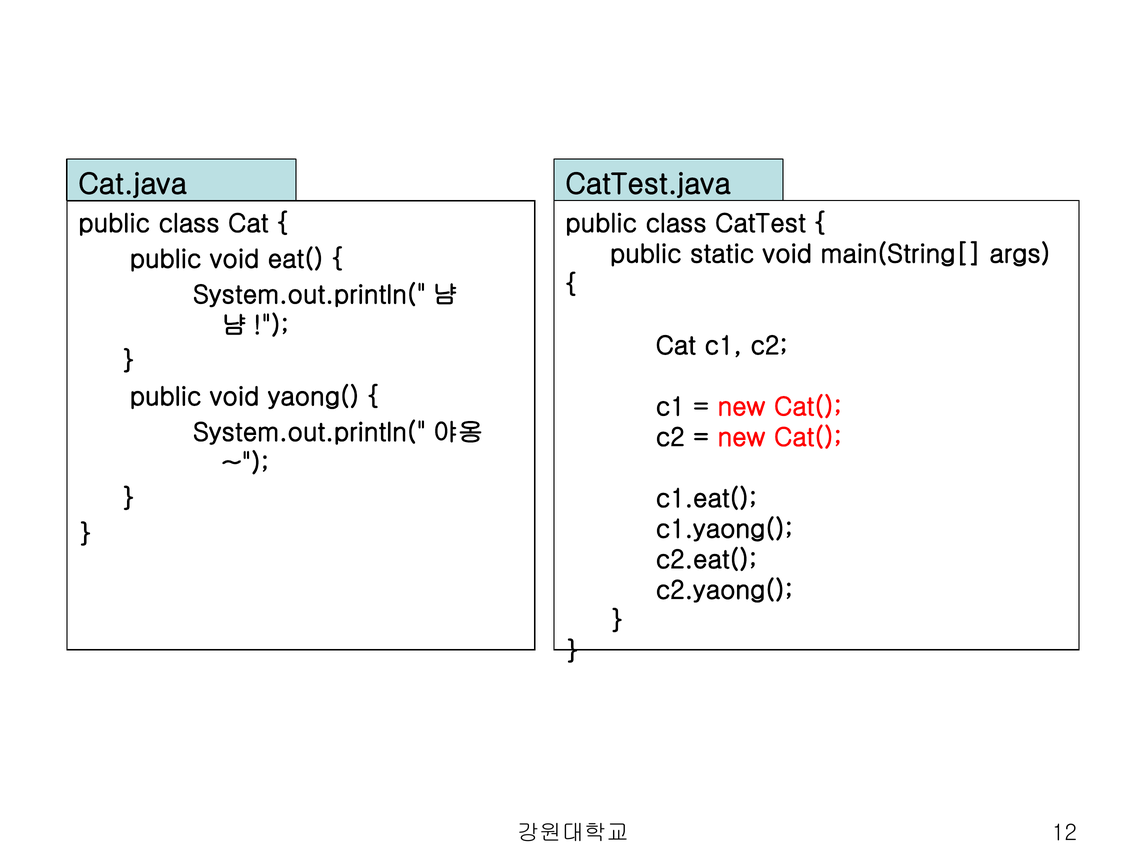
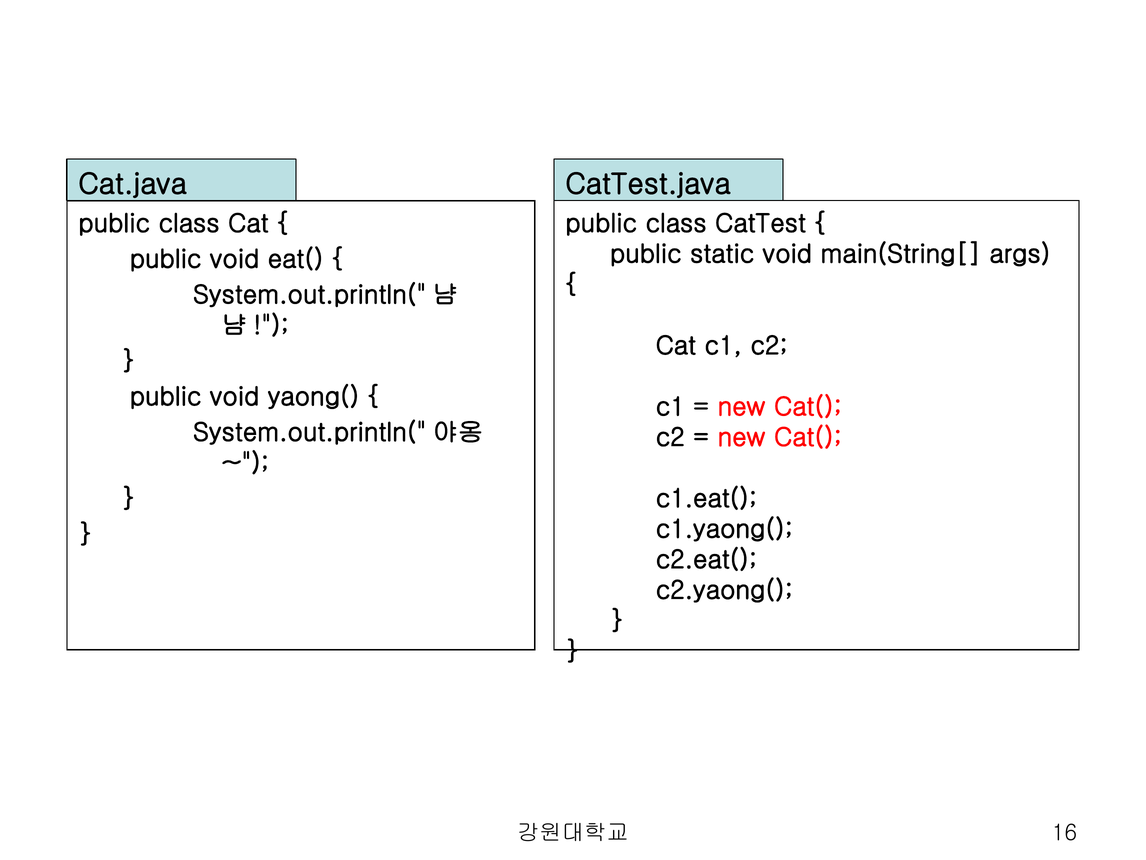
12: 12 -> 16
